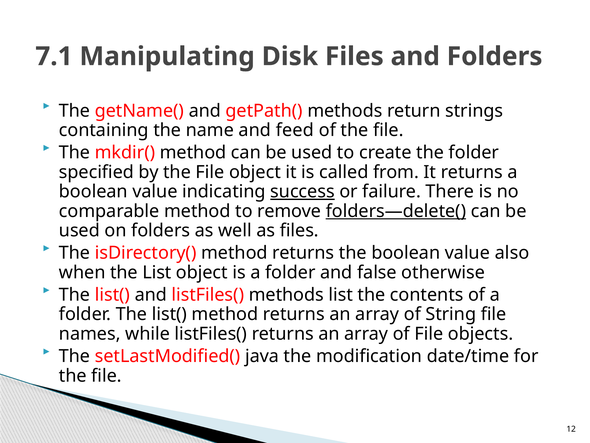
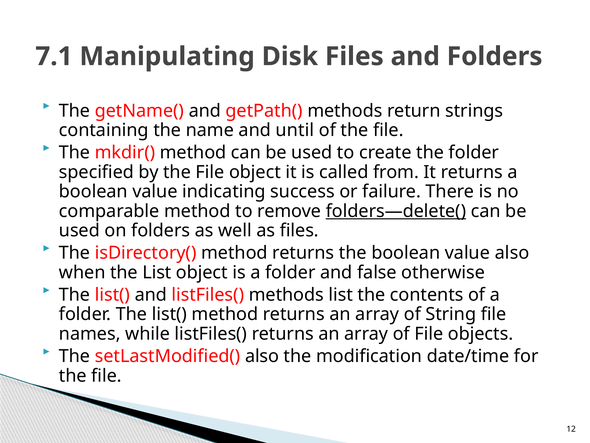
feed: feed -> until
success underline: present -> none
setLastModified( java: java -> also
